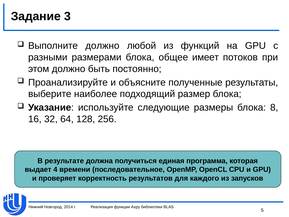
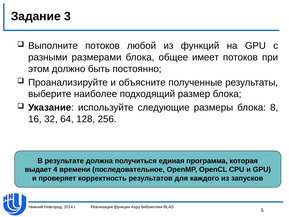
Выполните должно: должно -> потоков
